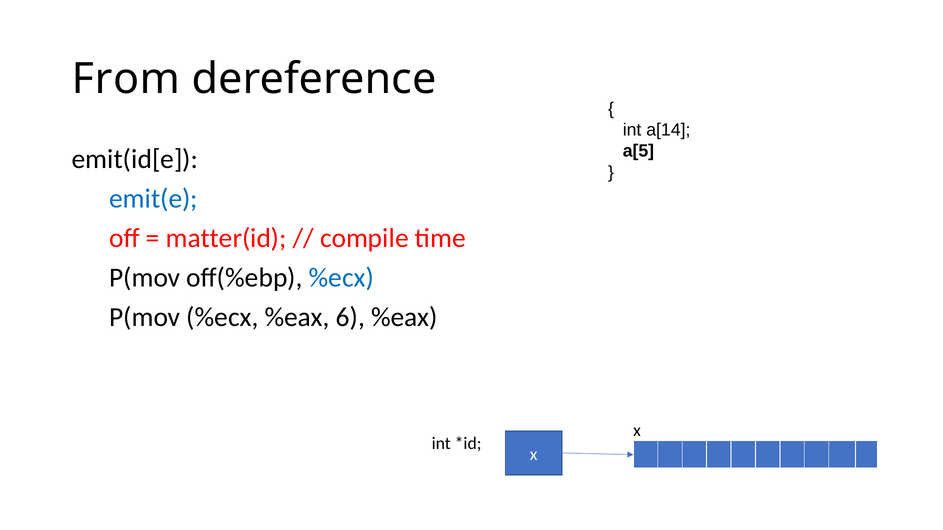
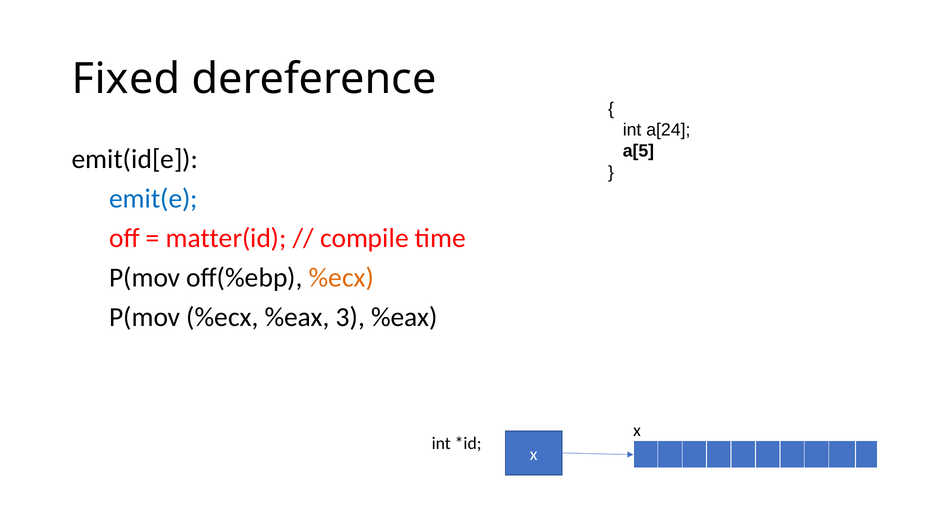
From: From -> Fixed
a[14: a[14 -> a[24
%ecx at (341, 278) colour: blue -> orange
6: 6 -> 3
